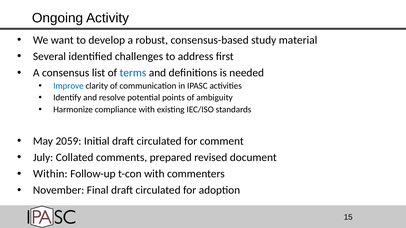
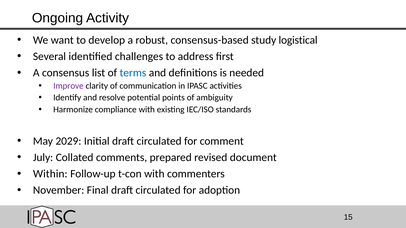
material: material -> logistical
Improve colour: blue -> purple
2059: 2059 -> 2029
